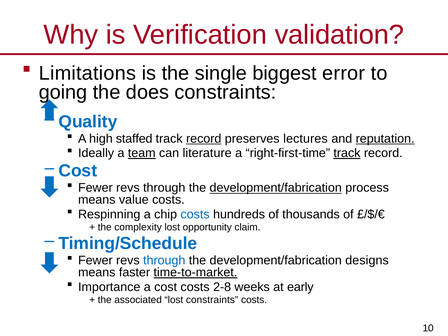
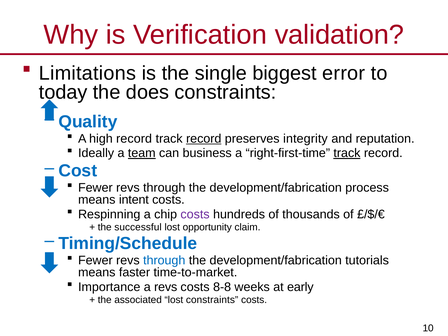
going: going -> today
high staffed: staffed -> record
lectures: lectures -> integrity
reputation underline: present -> none
literature: literature -> business
development/fabrication at (276, 188) underline: present -> none
value: value -> intent
costs at (195, 214) colour: blue -> purple
complexity: complexity -> successful
designs: designs -> tutorials
time-to-market underline: present -> none
a cost: cost -> revs
2-8: 2-8 -> 8-8
